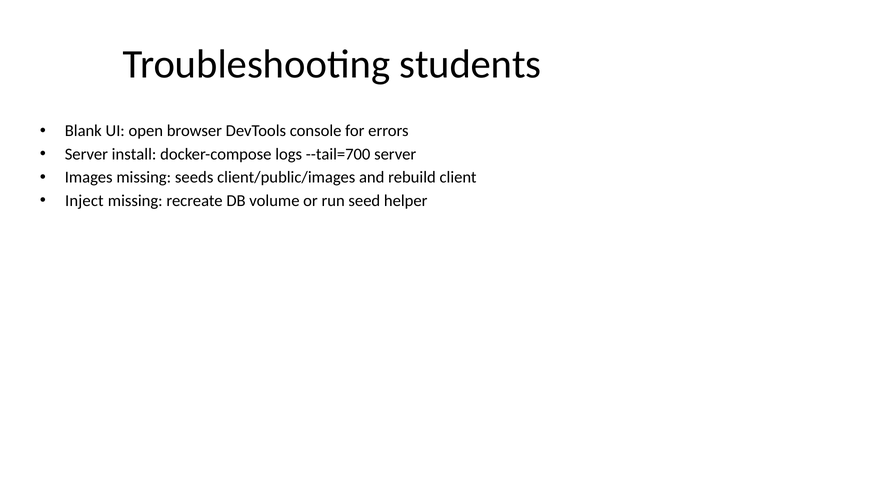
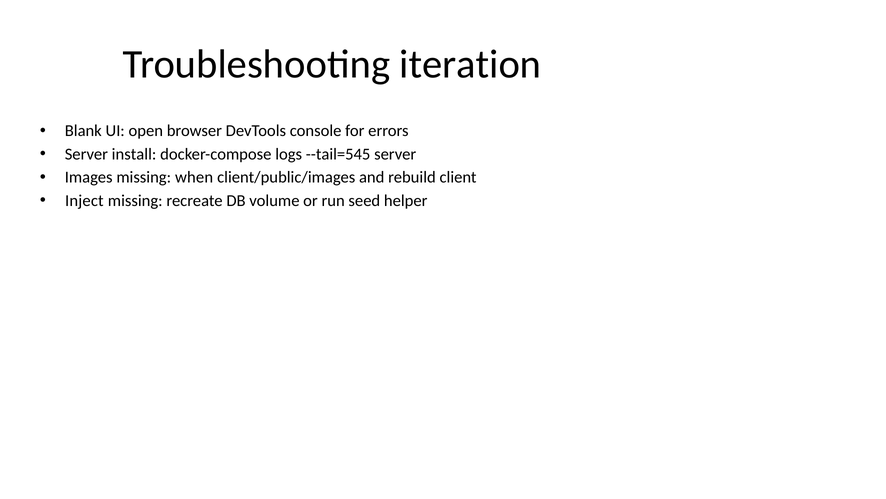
students: students -> iteration
--tail=700: --tail=700 -> --tail=545
seeds: seeds -> when
